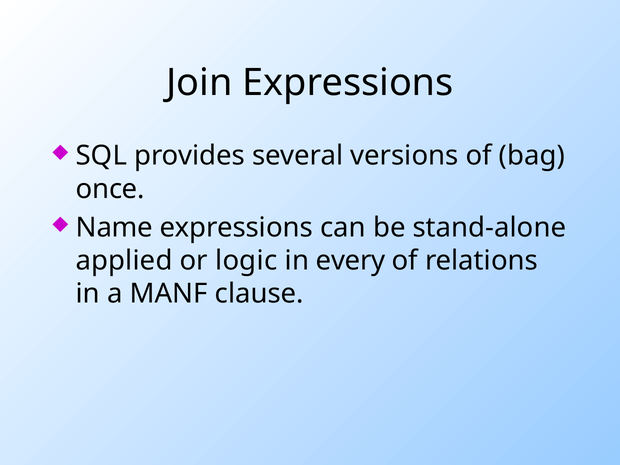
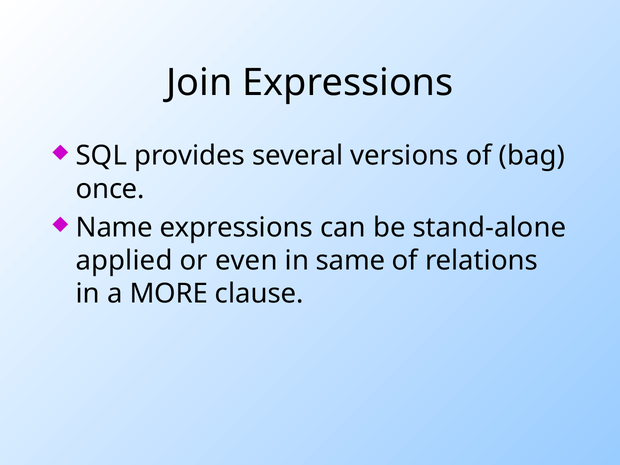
logic: logic -> even
every: every -> same
MANF: MANF -> MORE
